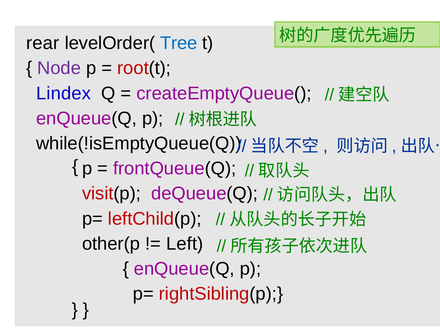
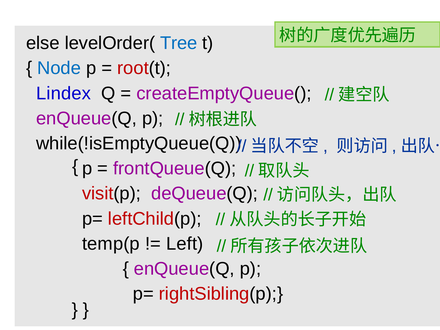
rear: rear -> else
Node colour: purple -> blue
other(p: other(p -> temp(p
